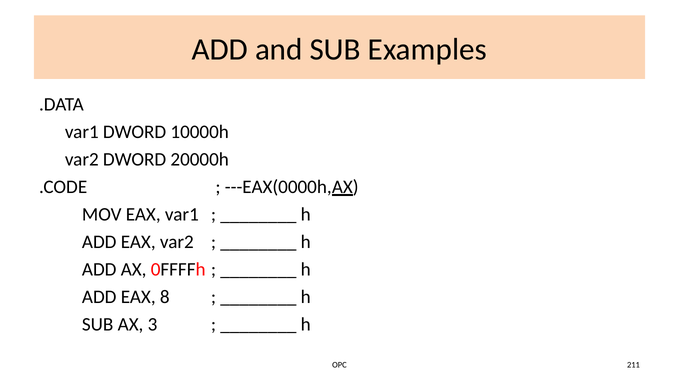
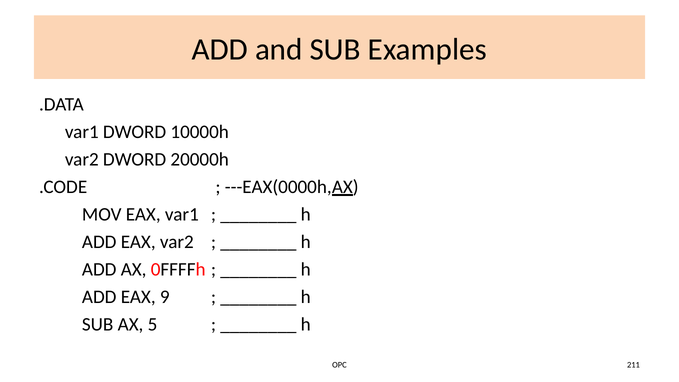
8: 8 -> 9
3: 3 -> 5
